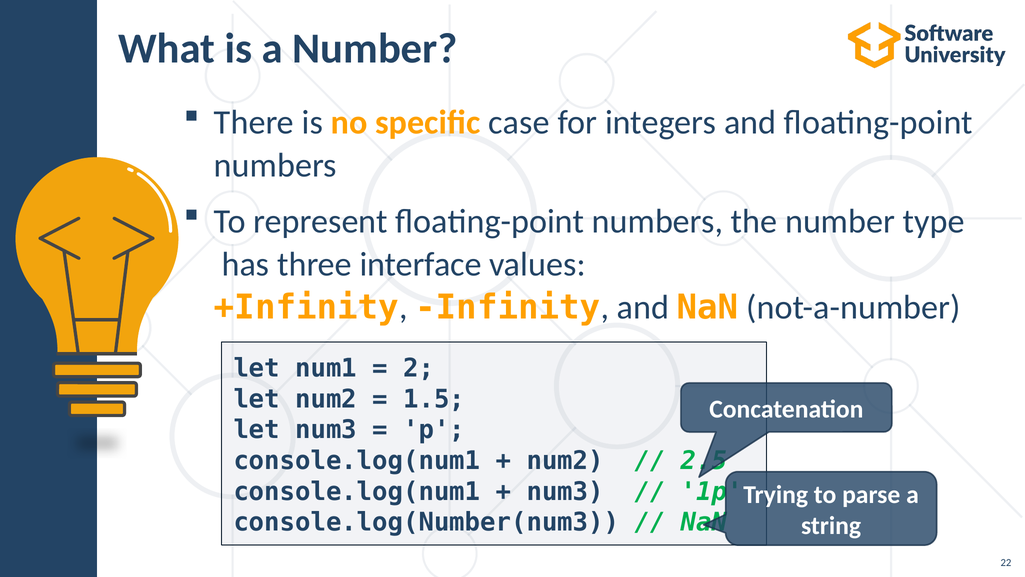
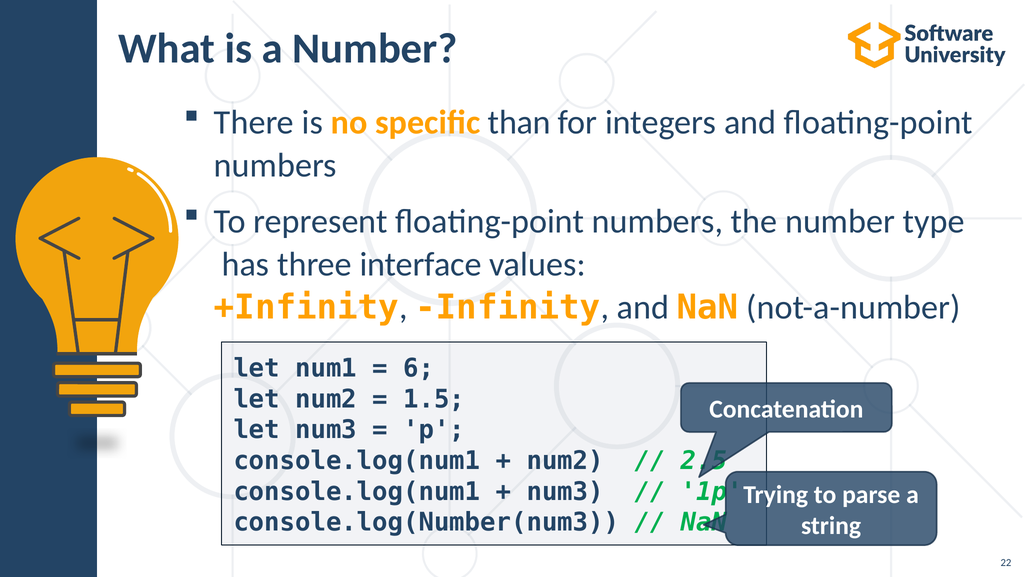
case: case -> than
2: 2 -> 6
